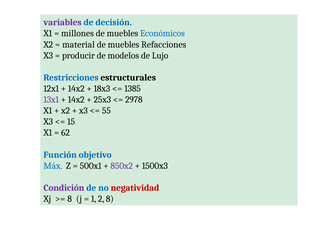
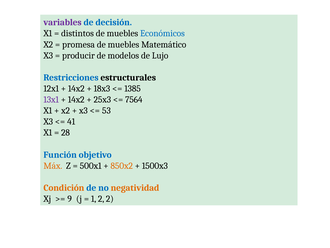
millones: millones -> distintos
material: material -> promesa
Refacciones: Refacciones -> Matemático
2978: 2978 -> 7564
55: 55 -> 53
15: 15 -> 41
62: 62 -> 28
Máx colour: blue -> orange
850x2 colour: purple -> orange
Condición colour: purple -> orange
negatividad colour: red -> orange
8 at (70, 198): 8 -> 9
2 8: 8 -> 2
